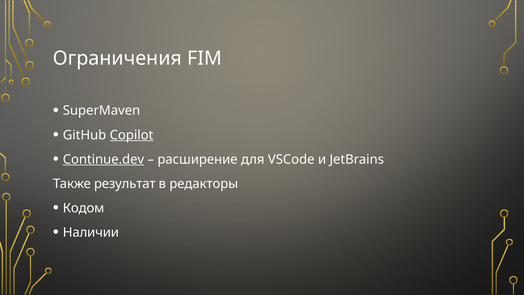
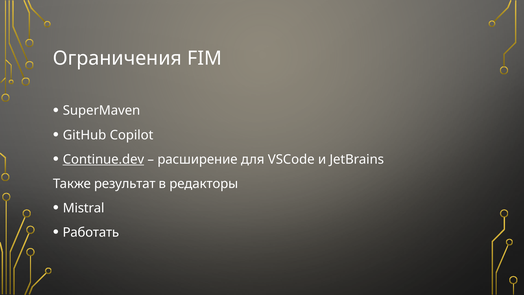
Copilot underline: present -> none
Кодом: Кодом -> Mistral
Наличии: Наличии -> Работать
